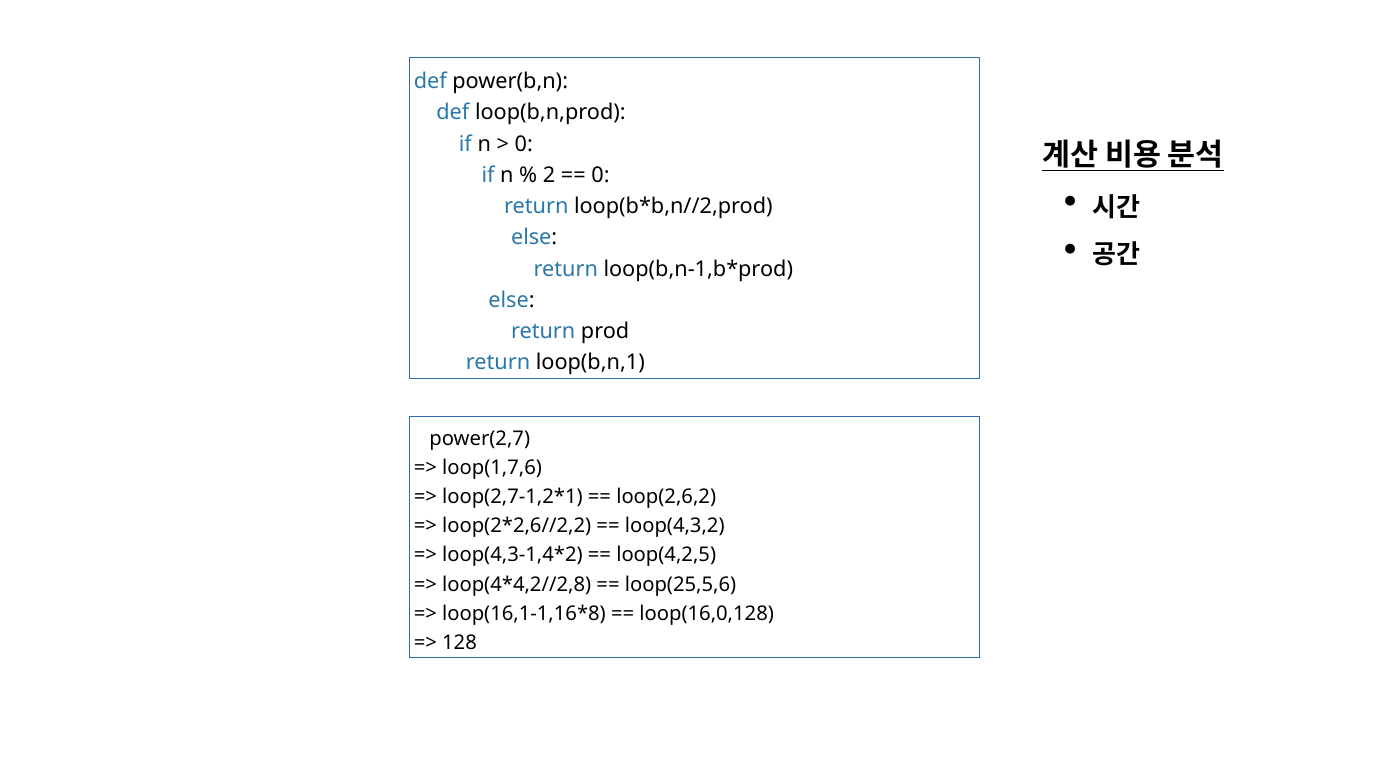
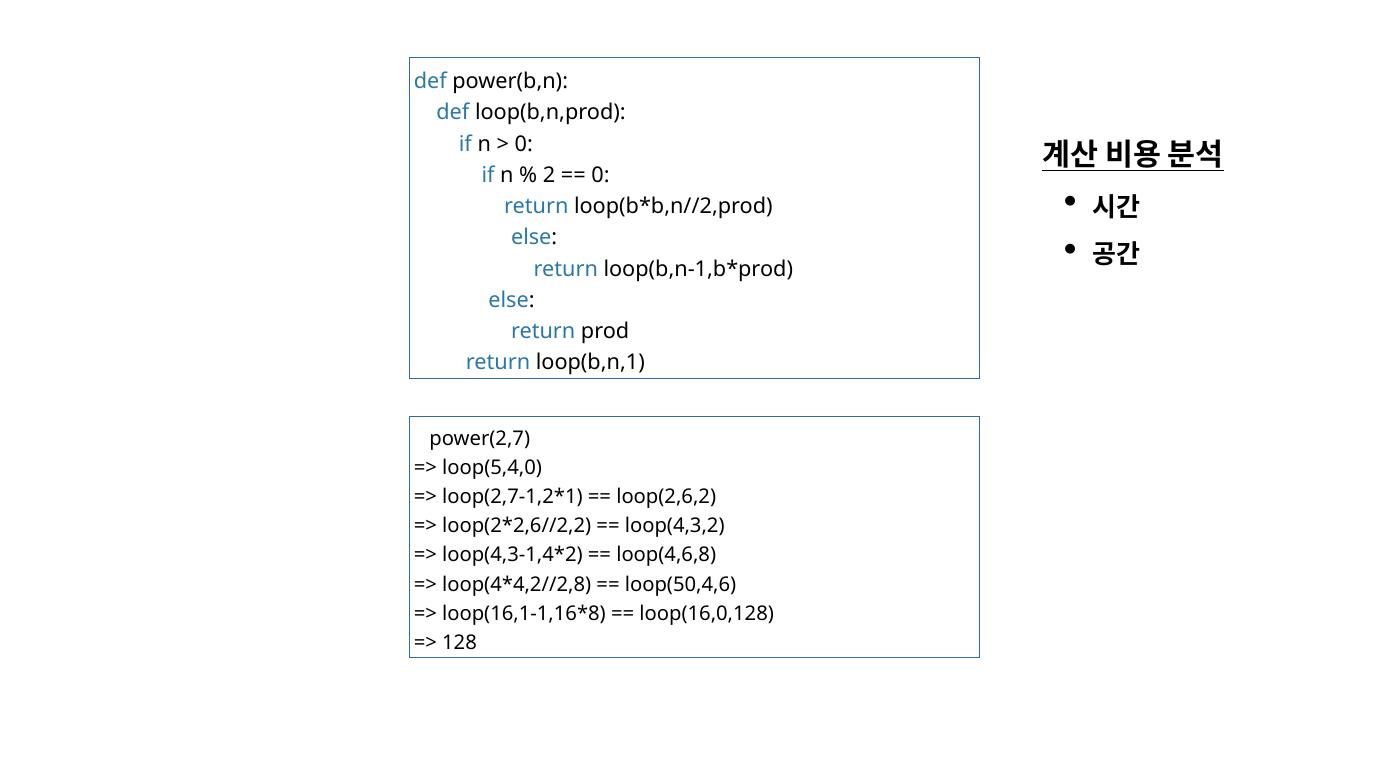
loop(1,7,6: loop(1,7,6 -> loop(5,4,0
loop(4,2,5: loop(4,2,5 -> loop(4,6,8
loop(25,5,6: loop(25,5,6 -> loop(50,4,6
